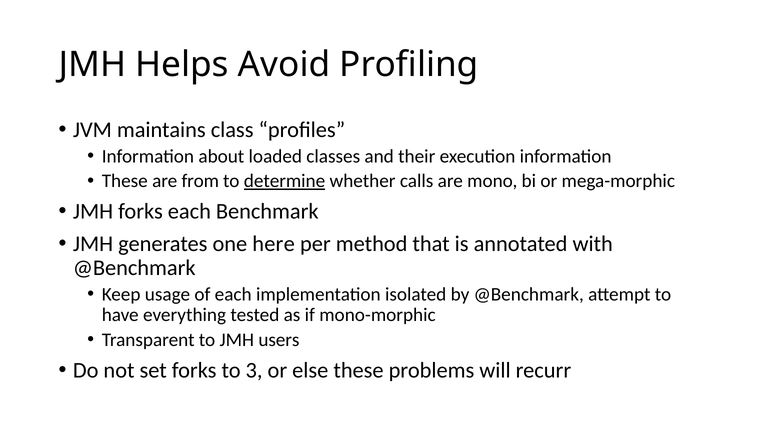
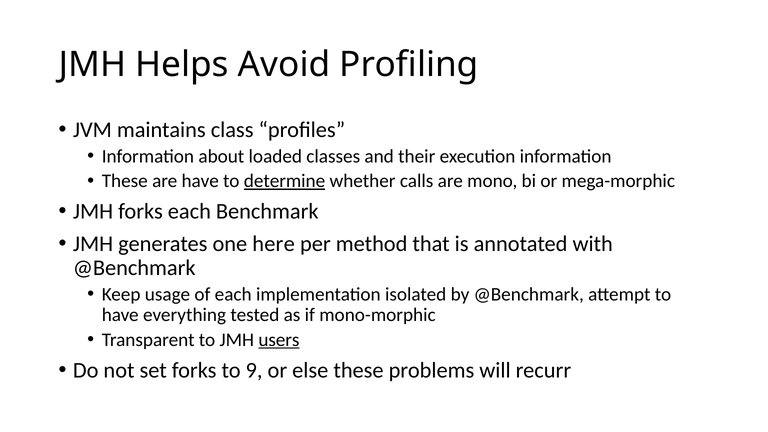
are from: from -> have
users underline: none -> present
3: 3 -> 9
